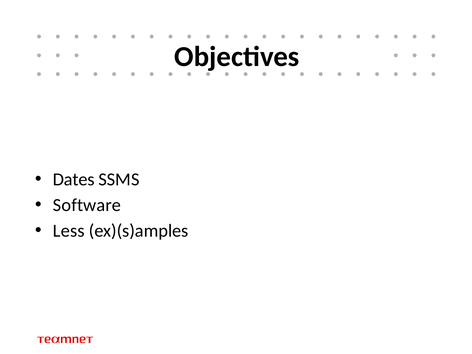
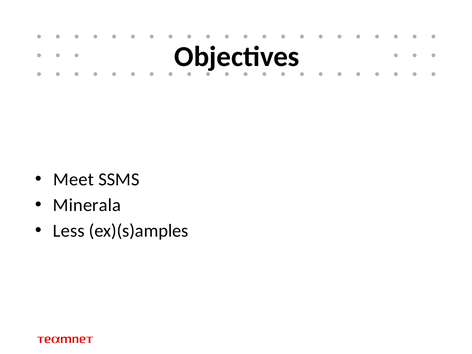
Dates: Dates -> Meet
Software: Software -> Minerala
